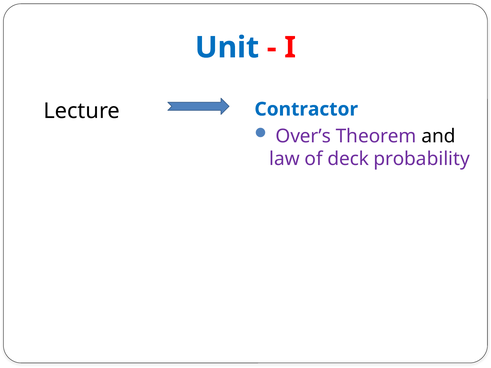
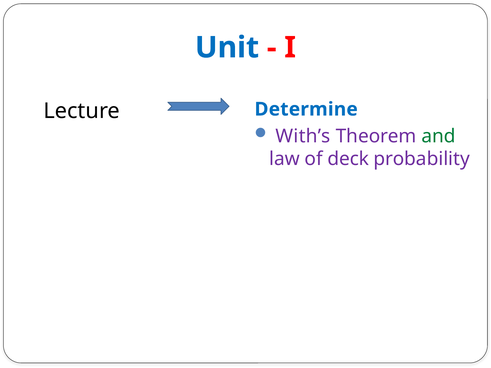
Contractor: Contractor -> Determine
Over’s: Over’s -> With’s
and colour: black -> green
